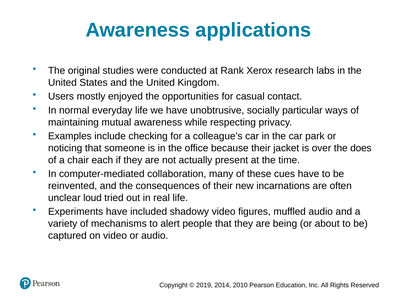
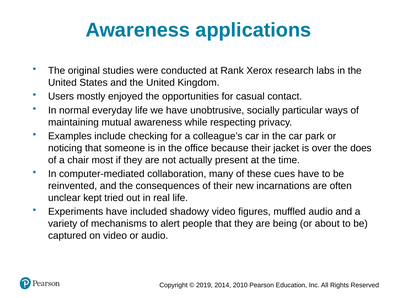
each: each -> most
loud: loud -> kept
